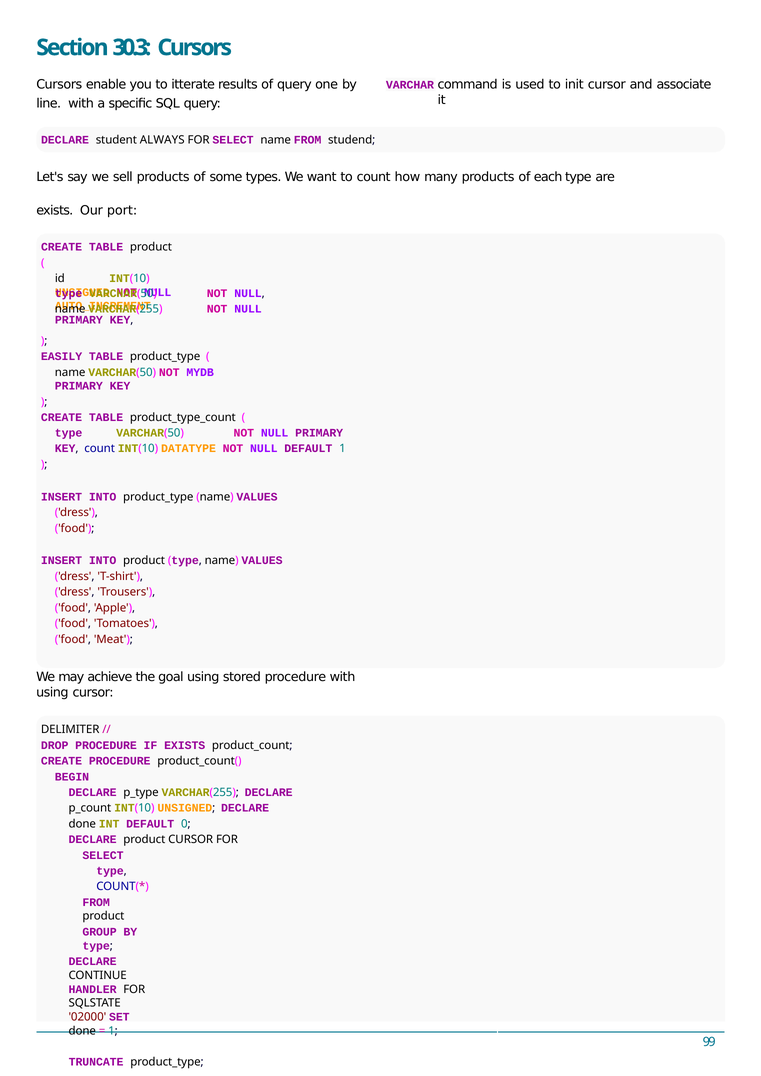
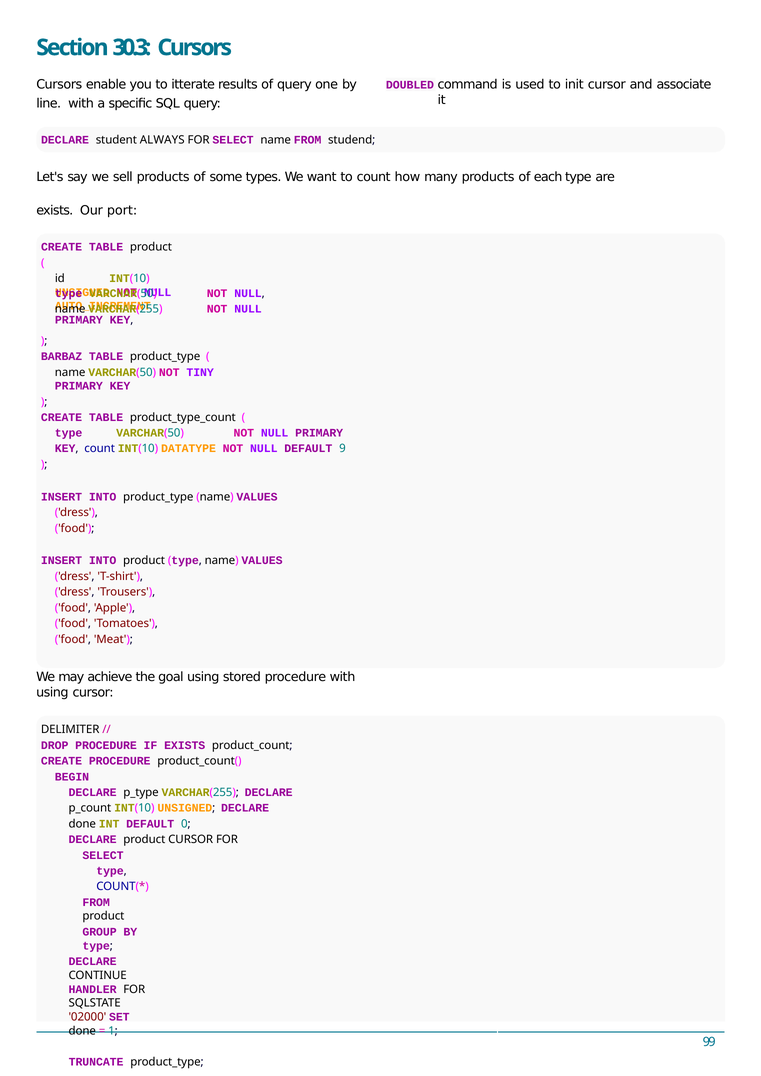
VARCHAR: VARCHAR -> DOUBLED
EASILY: EASILY -> BARBAZ
MYDB: MYDB -> TINY
DEFAULT 1: 1 -> 9
